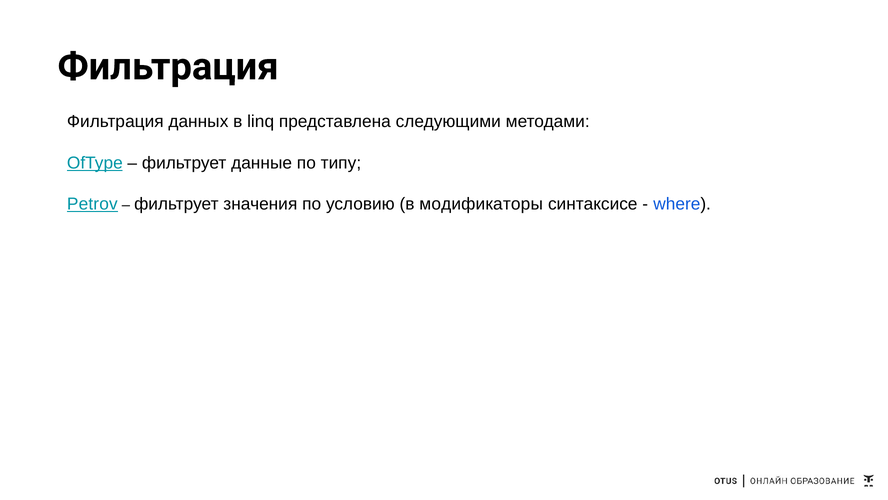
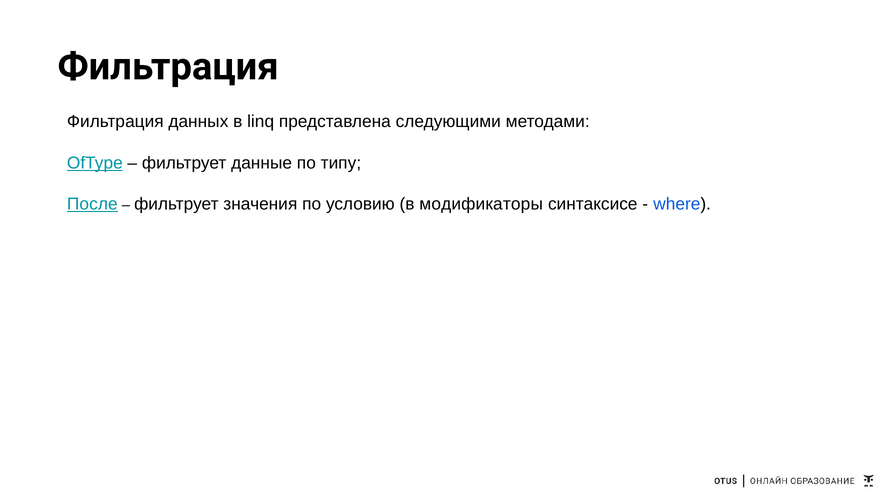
Petrov: Petrov -> После
